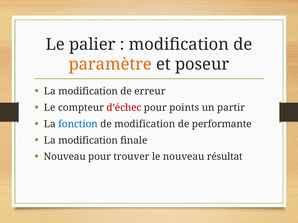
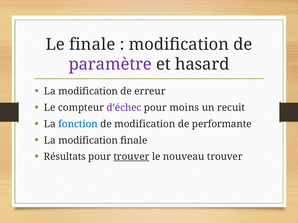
Le palier: palier -> finale
paramètre colour: orange -> purple
poseur: poseur -> hasard
d’échec colour: red -> purple
points: points -> moins
partir: partir -> recuit
Nouveau at (65, 157): Nouveau -> Résultats
trouver at (131, 157) underline: none -> present
nouveau résultat: résultat -> trouver
